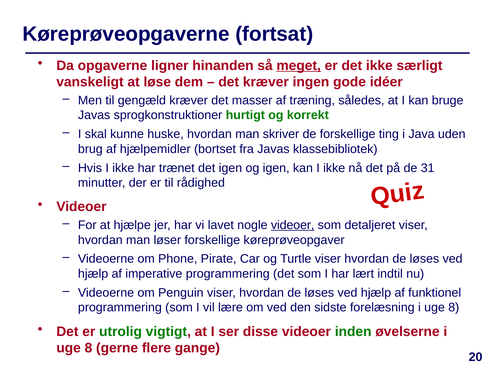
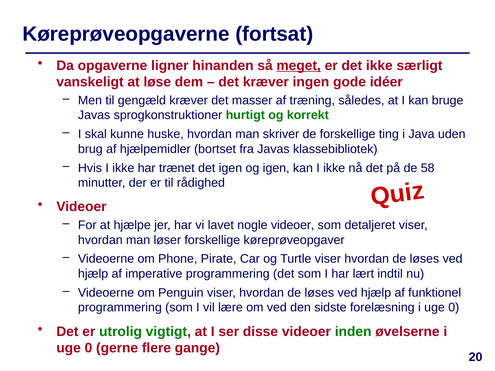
31: 31 -> 58
videoer at (293, 225) underline: present -> none
forelæsning i uge 8: 8 -> 0
8 at (88, 348): 8 -> 0
